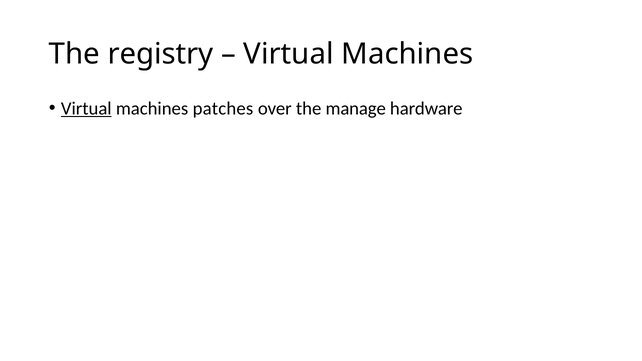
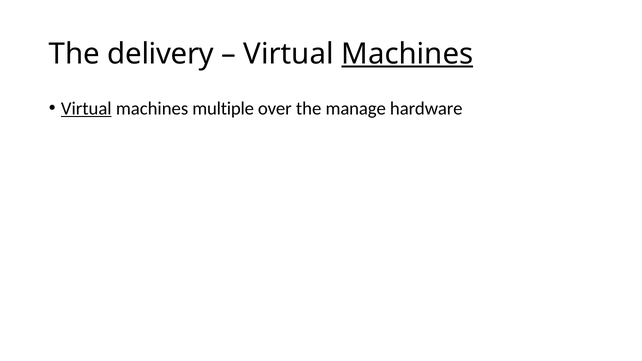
registry: registry -> delivery
Machines at (407, 54) underline: none -> present
patches: patches -> multiple
